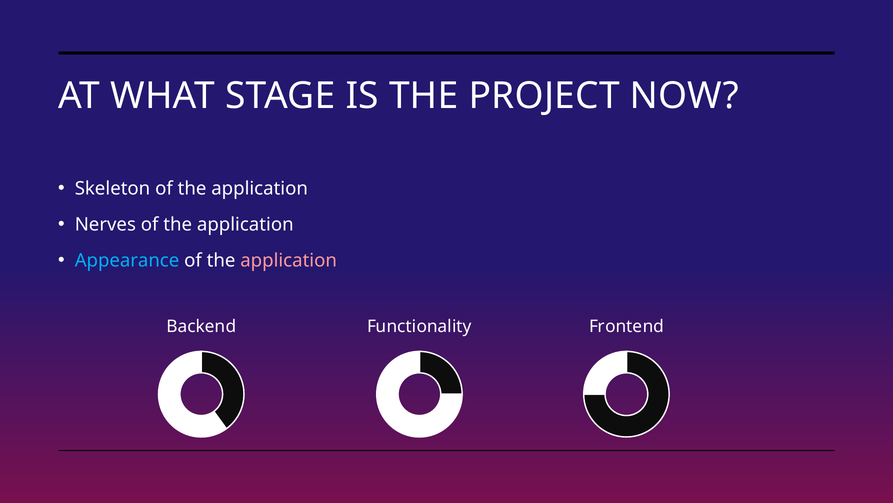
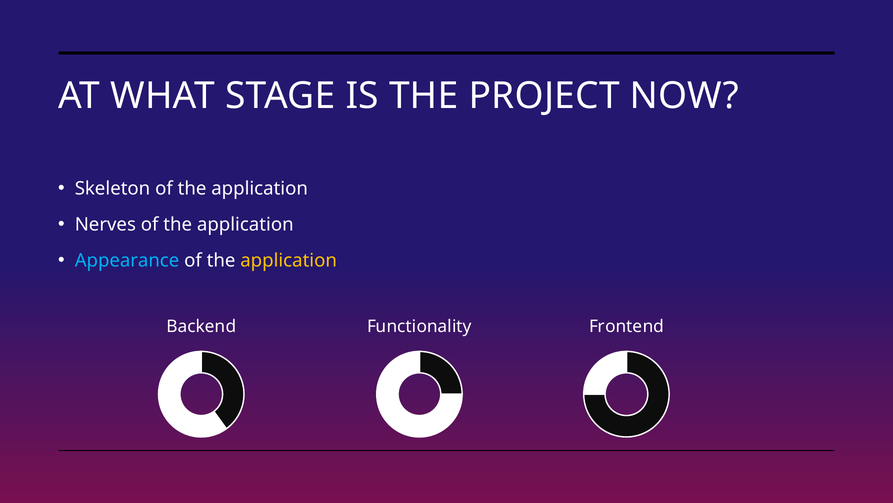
application at (289, 260) colour: pink -> yellow
